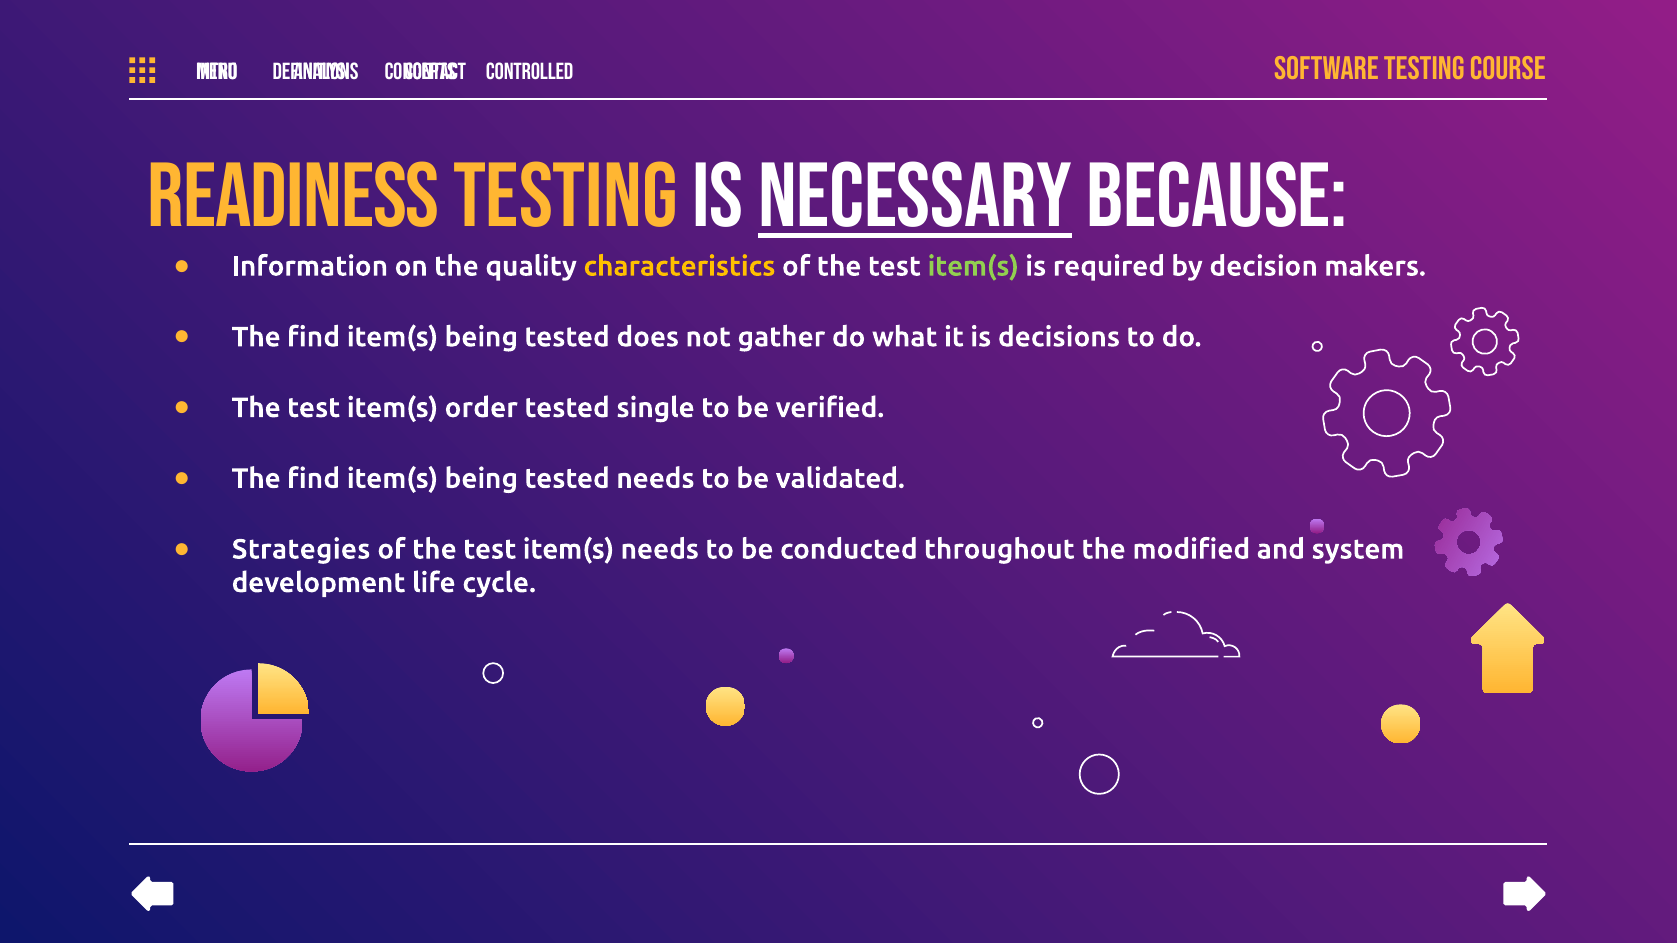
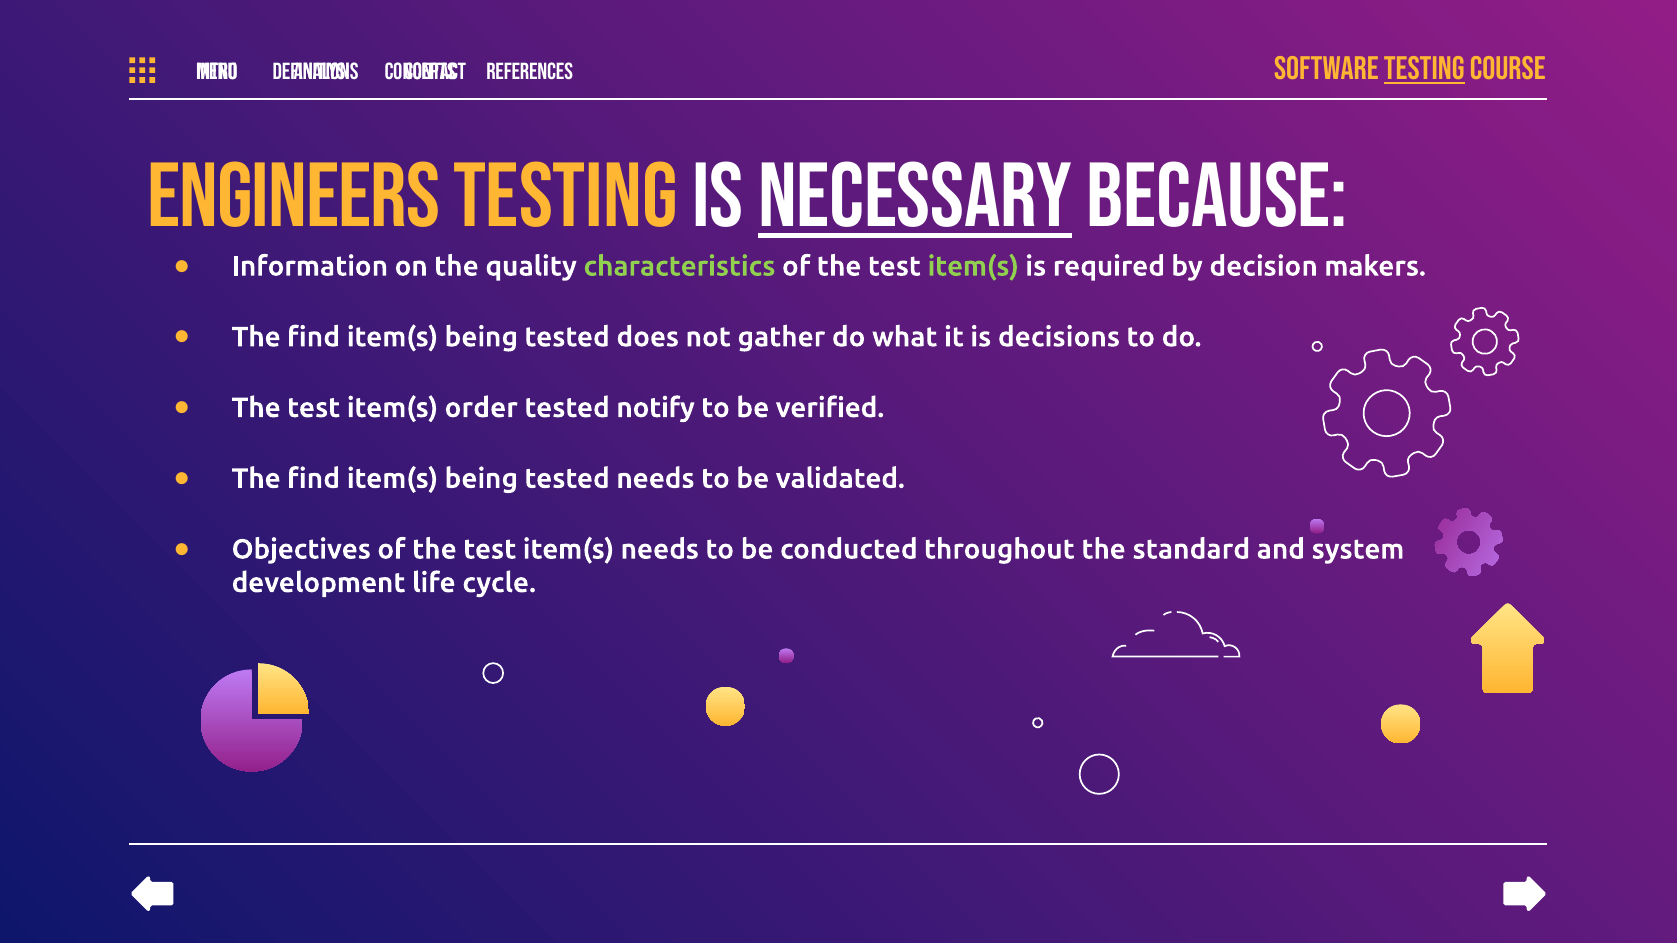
Controlled: Controlled -> References
testing at (1424, 69) underline: none -> present
Readiness: Readiness -> Engineers
characteristics colour: yellow -> light green
single: single -> notify
Strategies: Strategies -> Objectives
modified: modified -> standard
